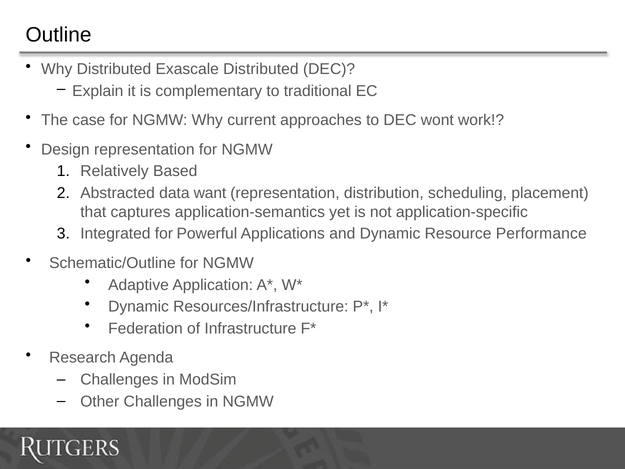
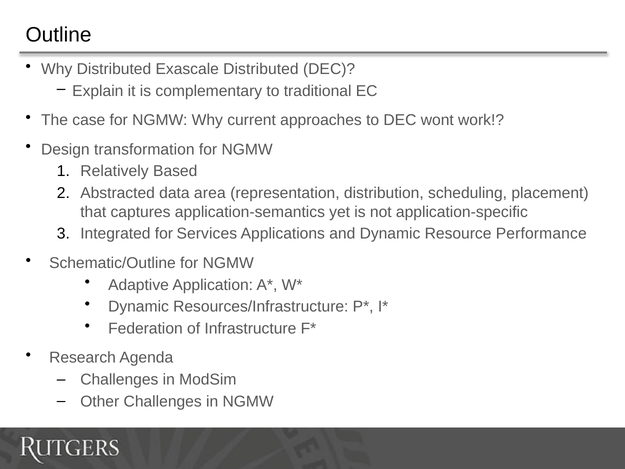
Design representation: representation -> transformation
want: want -> area
Powerful: Powerful -> Services
